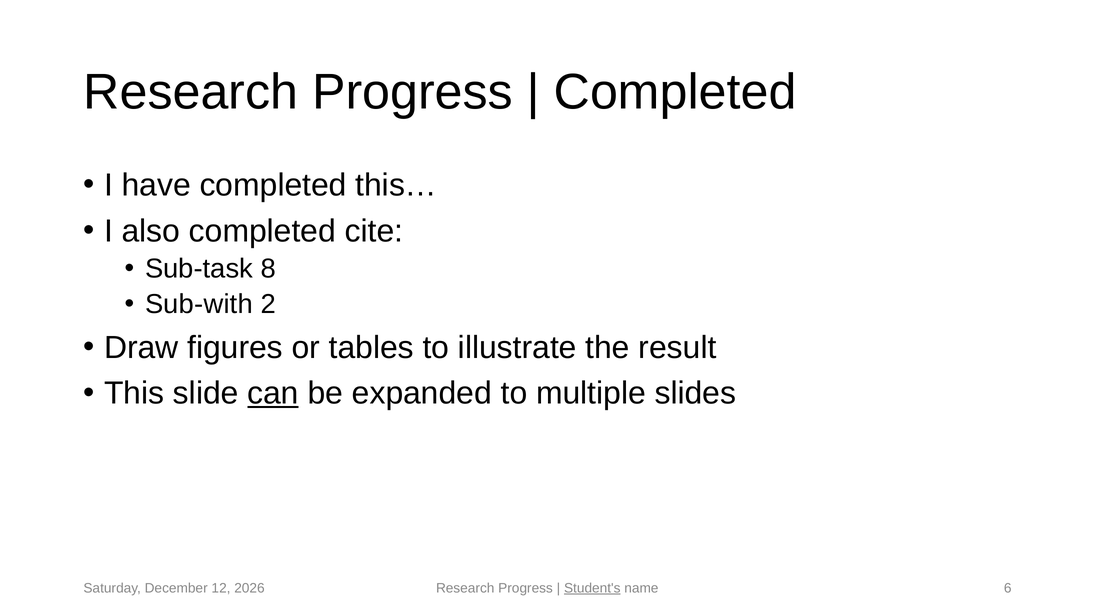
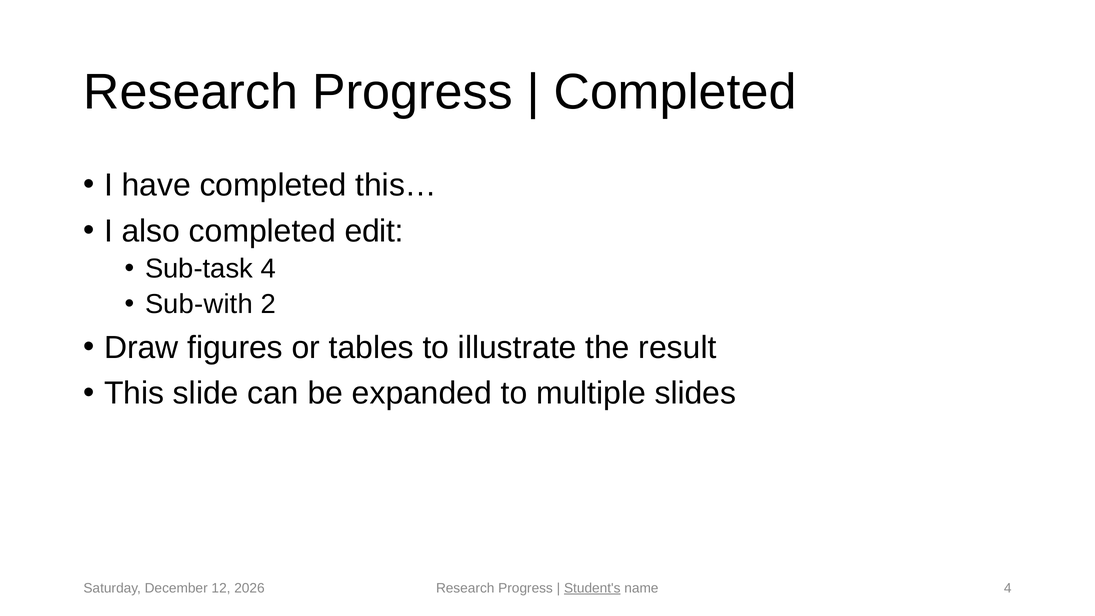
cite: cite -> edit
Sub-task 8: 8 -> 4
can underline: present -> none
name 6: 6 -> 4
